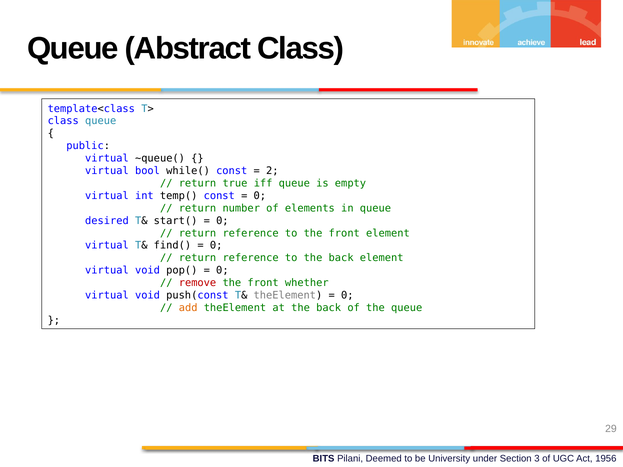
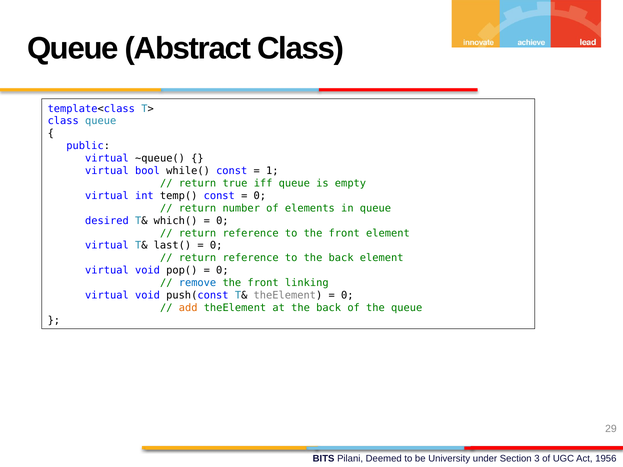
2: 2 -> 1
start(: start( -> which(
find(: find( -> last(
remove colour: red -> blue
whether: whether -> linking
